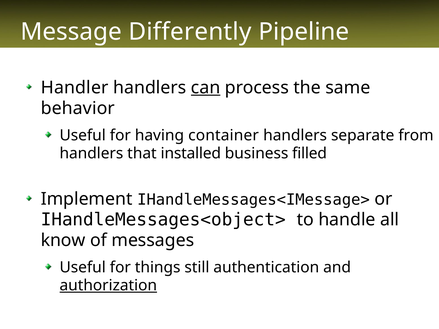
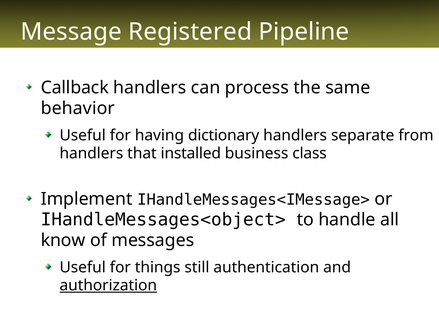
Differently: Differently -> Registered
Handler: Handler -> Callback
can underline: present -> none
container: container -> dictionary
filled: filled -> class
